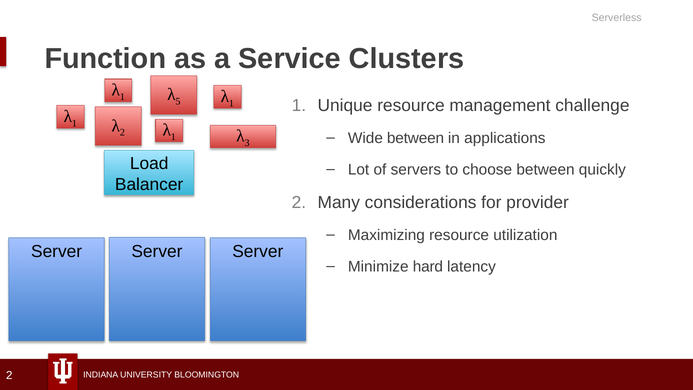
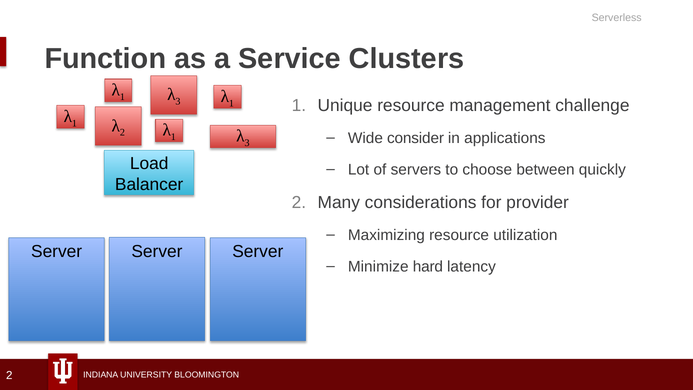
5 at (178, 101): 5 -> 3
Wide between: between -> consider
